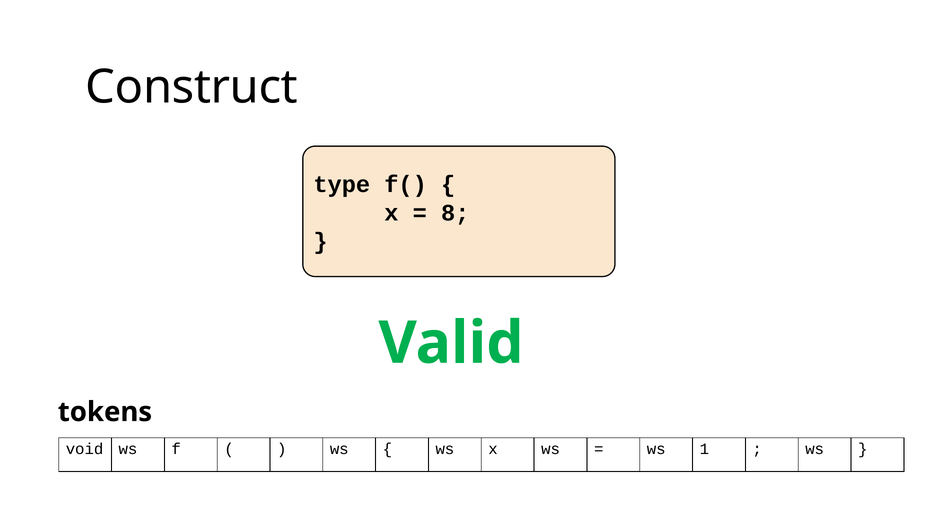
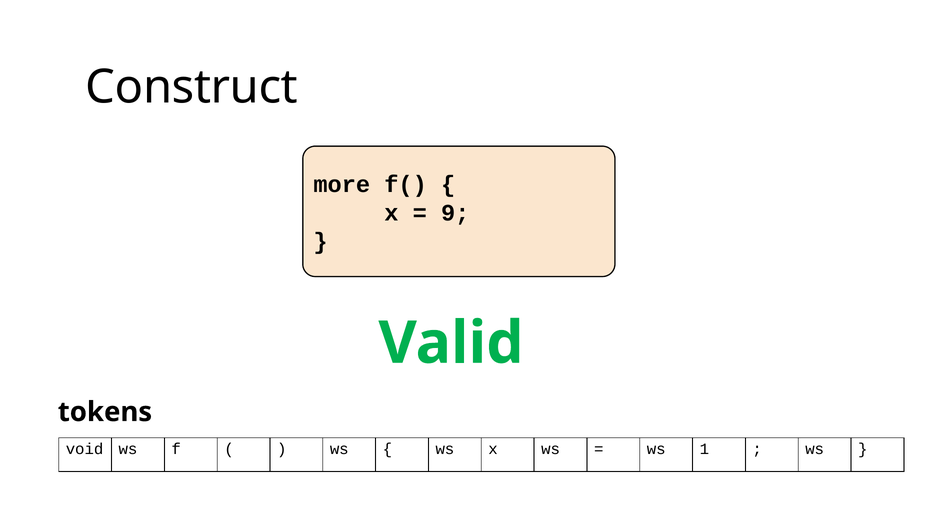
type: type -> more
8: 8 -> 9
